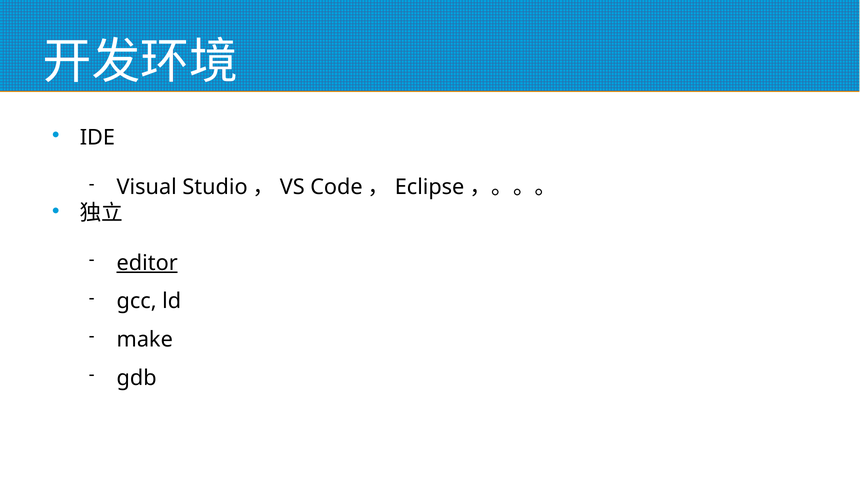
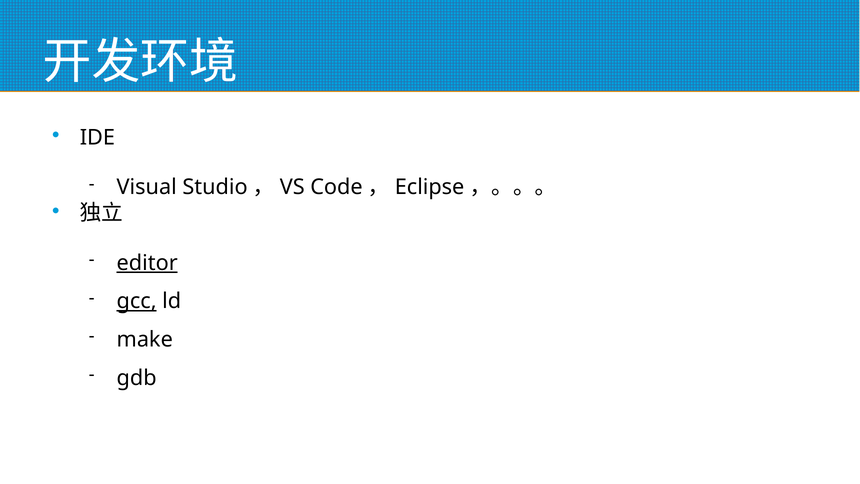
gcc underline: none -> present
